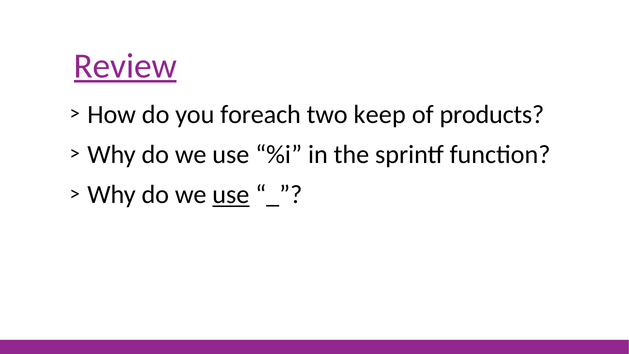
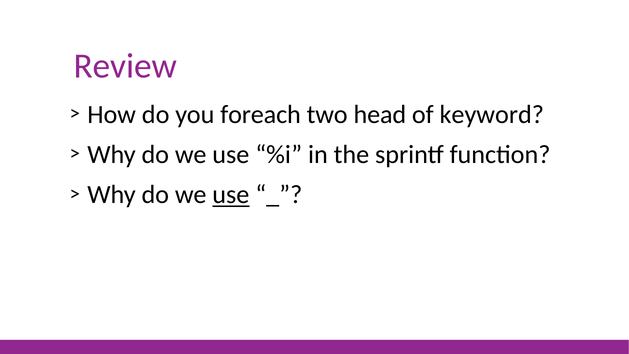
Review underline: present -> none
keep: keep -> head
products: products -> keyword
